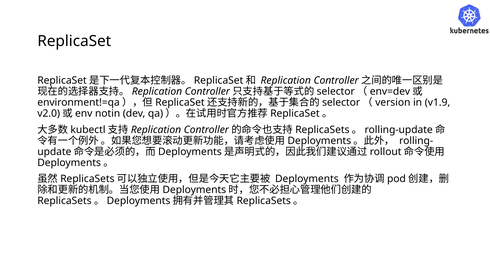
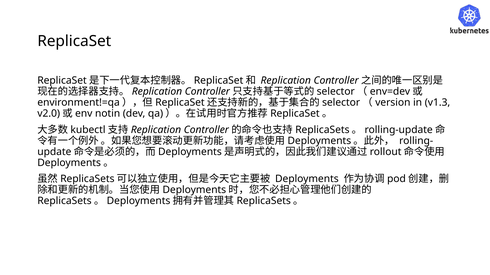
v1.9: v1.9 -> v1.3
